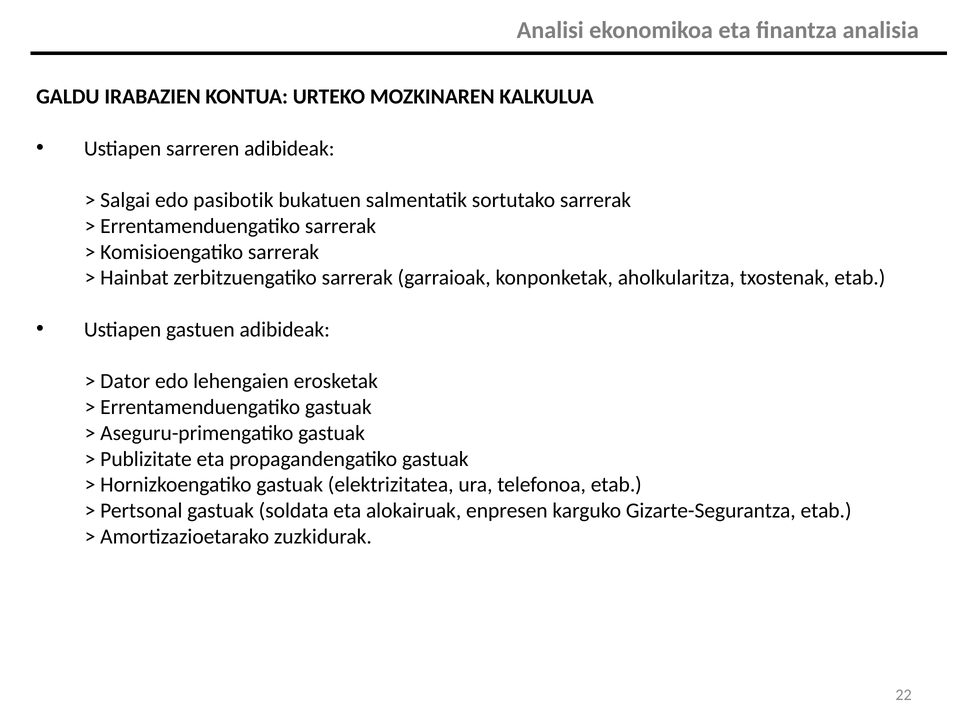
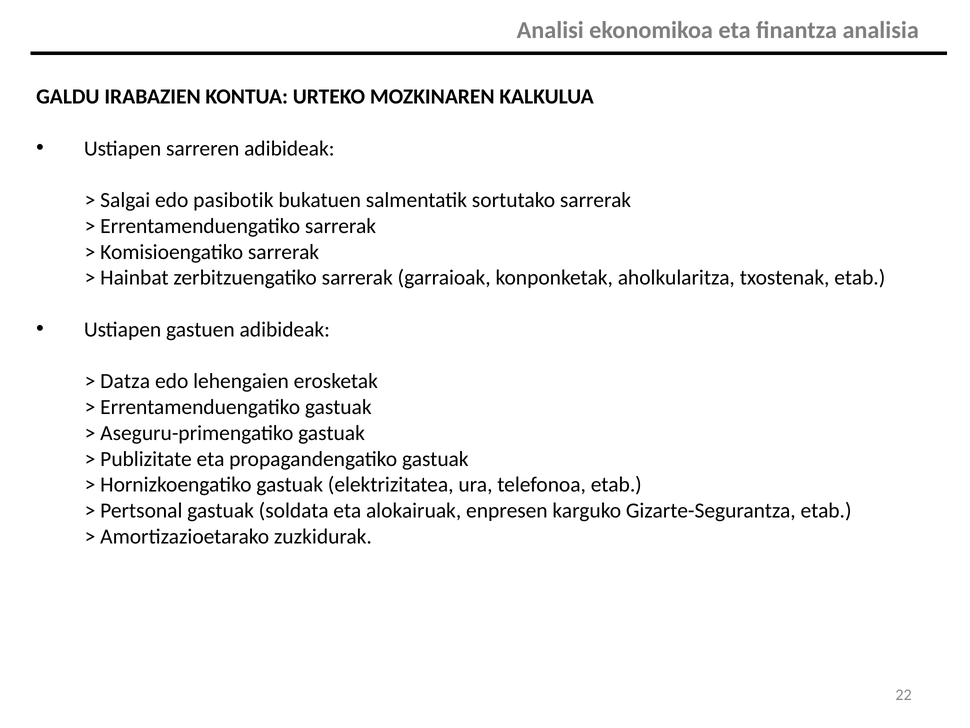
Dator: Dator -> Datza
